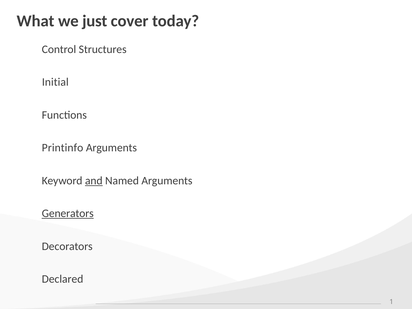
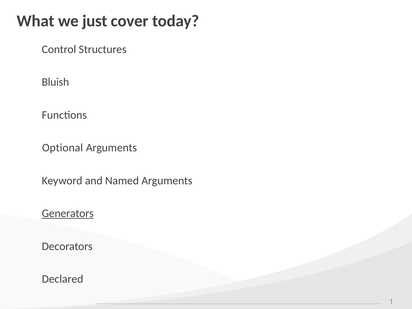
Initial: Initial -> Bluish
Printinfo: Printinfo -> Optional
and underline: present -> none
